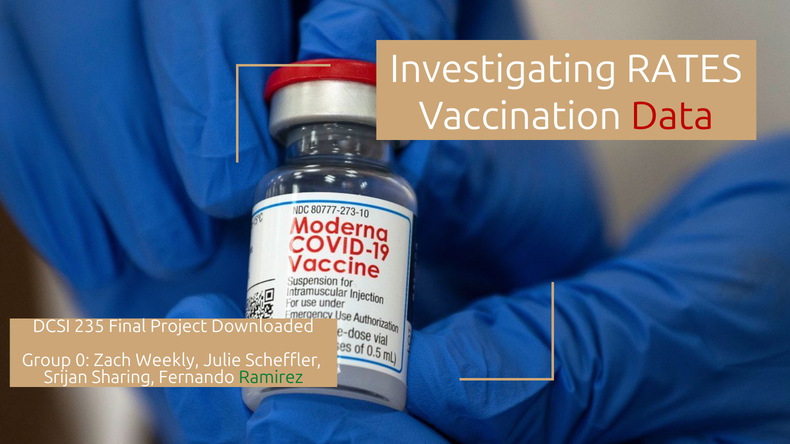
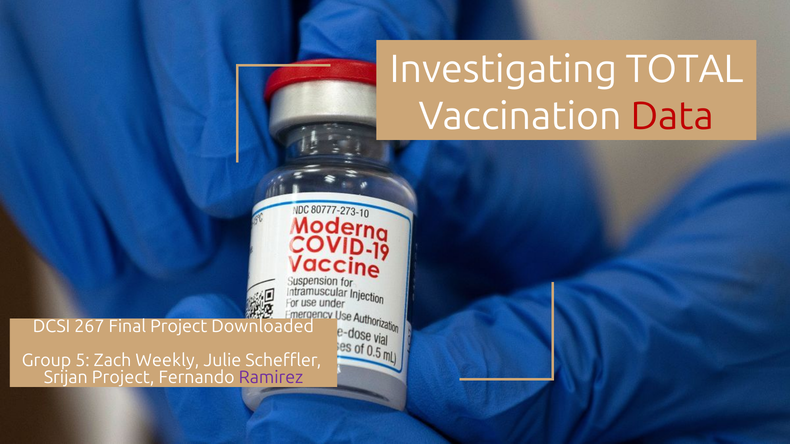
RATES: RATES -> TOTAL
235: 235 -> 267
0: 0 -> 5
Srijan Sharing: Sharing -> Project
Ramirez colour: green -> purple
